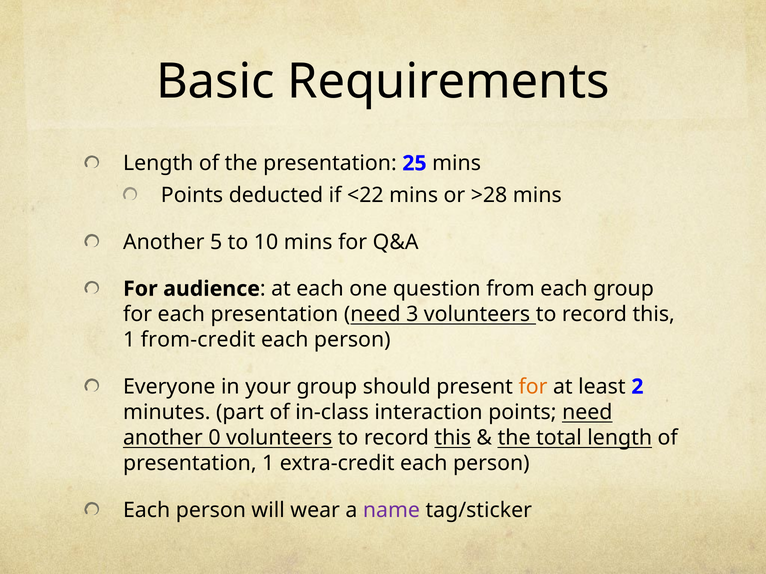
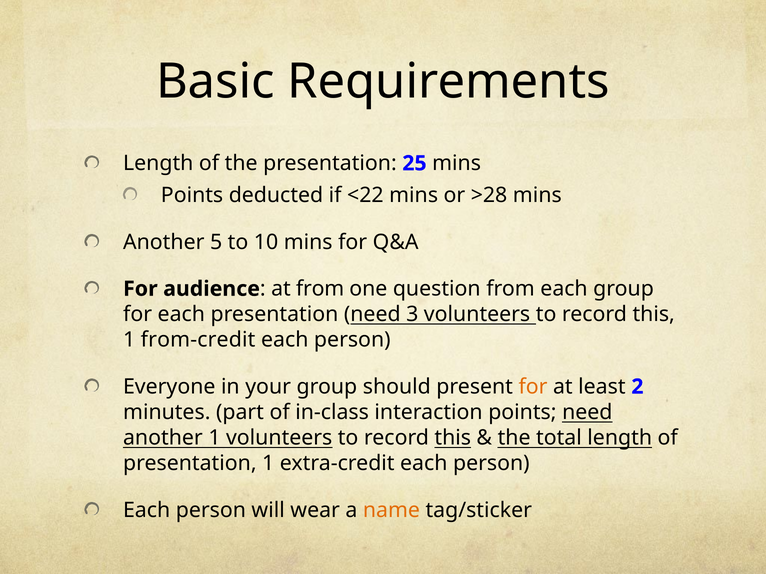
at each: each -> from
another 0: 0 -> 1
name colour: purple -> orange
